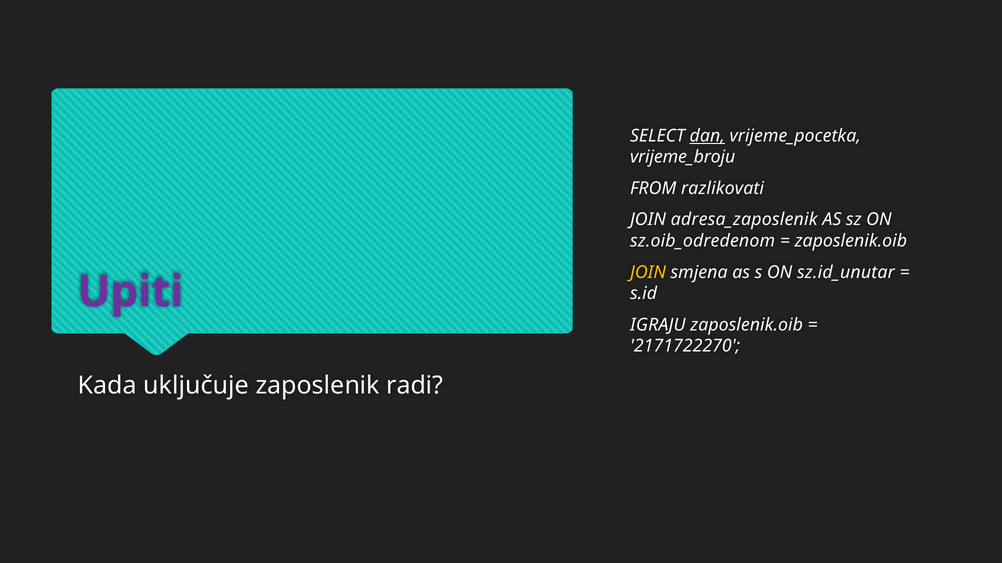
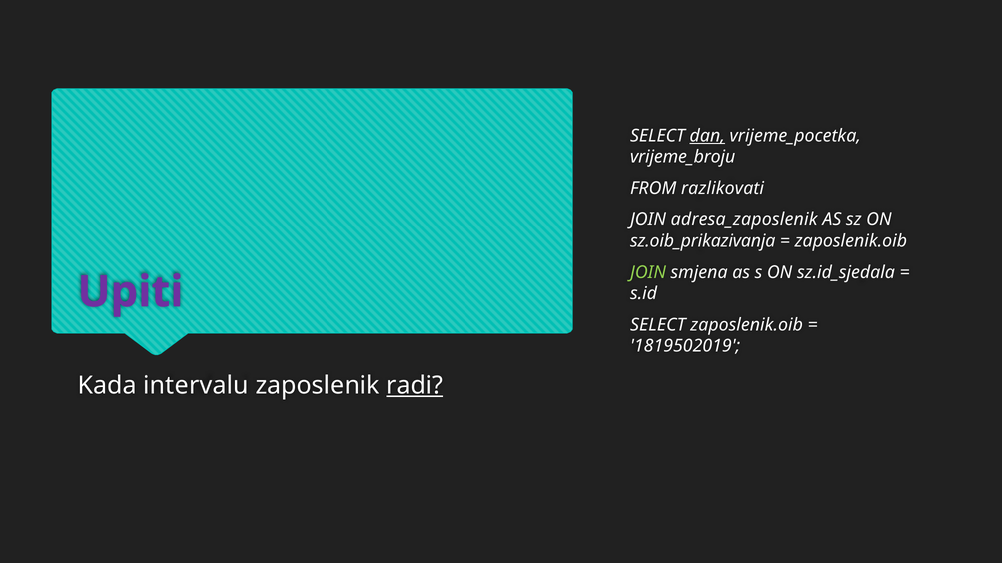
sz.oib_odredenom: sz.oib_odredenom -> sz.oib_prikazivanja
JOIN at (648, 272) colour: yellow -> light green
sz.id_unutar: sz.id_unutar -> sz.id_sjedala
IGRAJU at (658, 325): IGRAJU -> SELECT
2171722270: 2171722270 -> 1819502019
uključuje: uključuje -> intervalu
radi underline: none -> present
